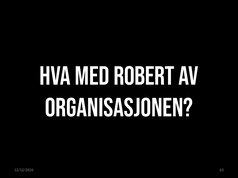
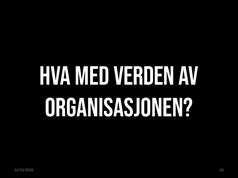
ROBERT: ROBERT -> VERDEN
